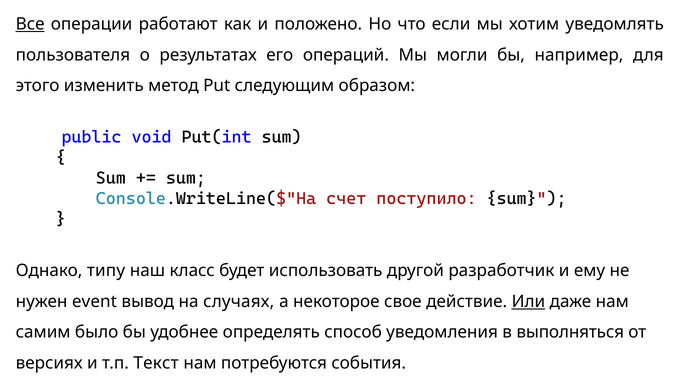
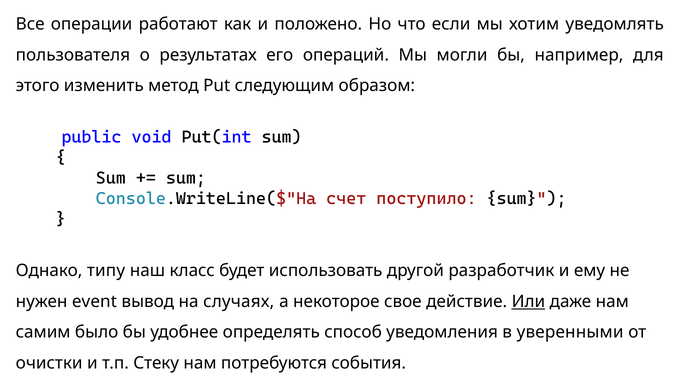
Все underline: present -> none
выполняться: выполняться -> уверенными
версиях: версиях -> очистки
Текст: Текст -> Стеку
